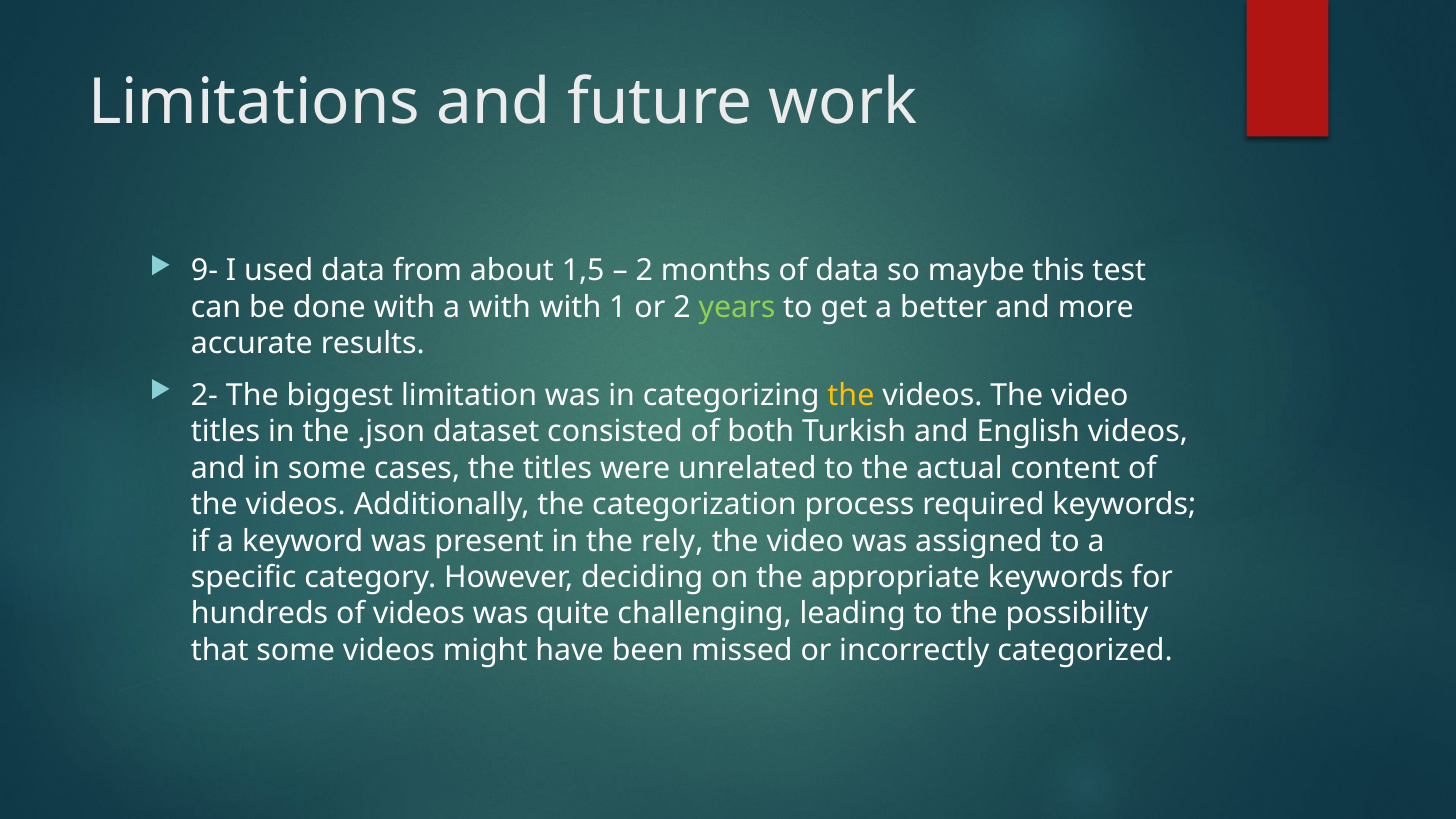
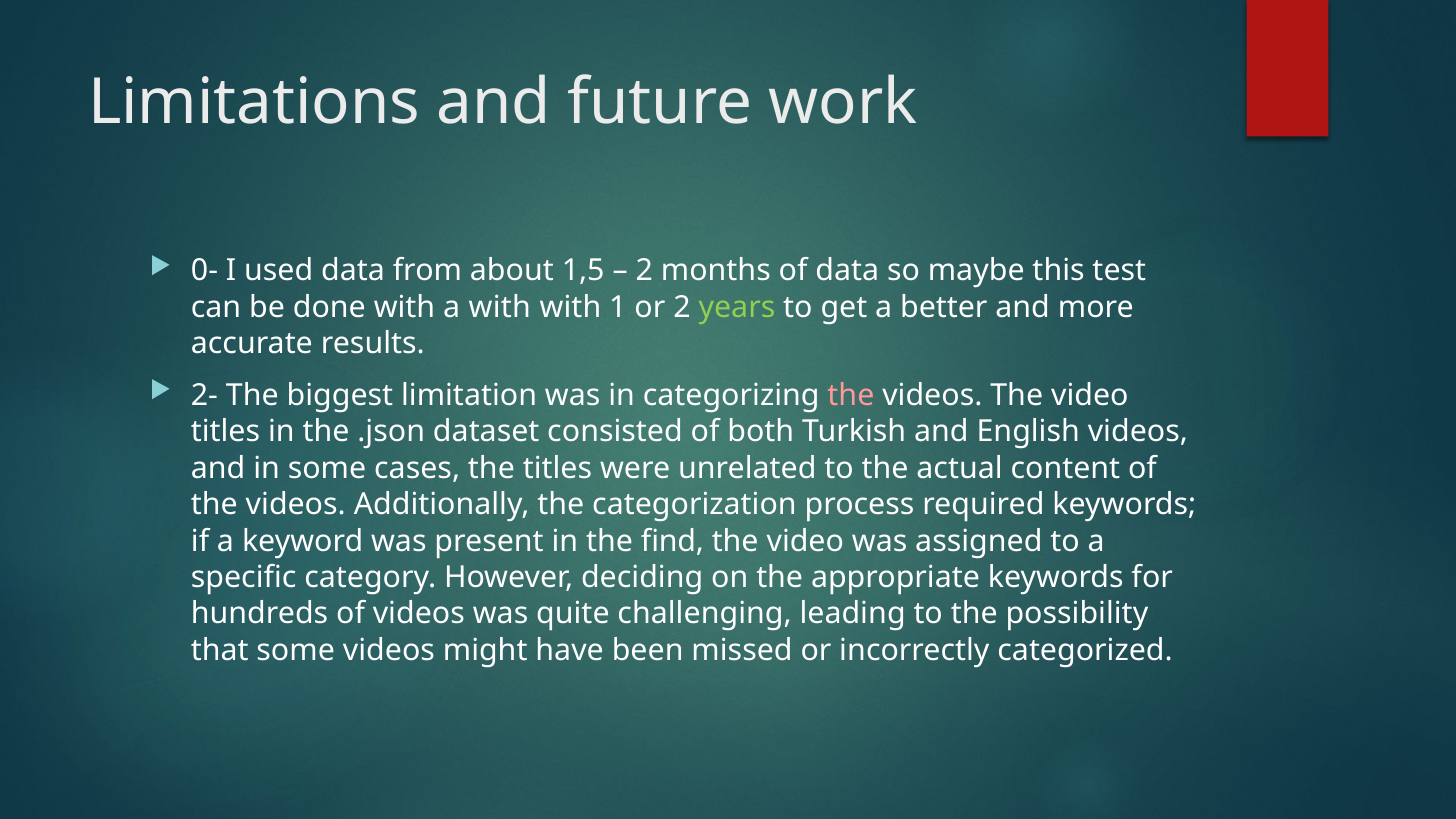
9-: 9- -> 0-
the at (851, 395) colour: yellow -> pink
rely: rely -> find
